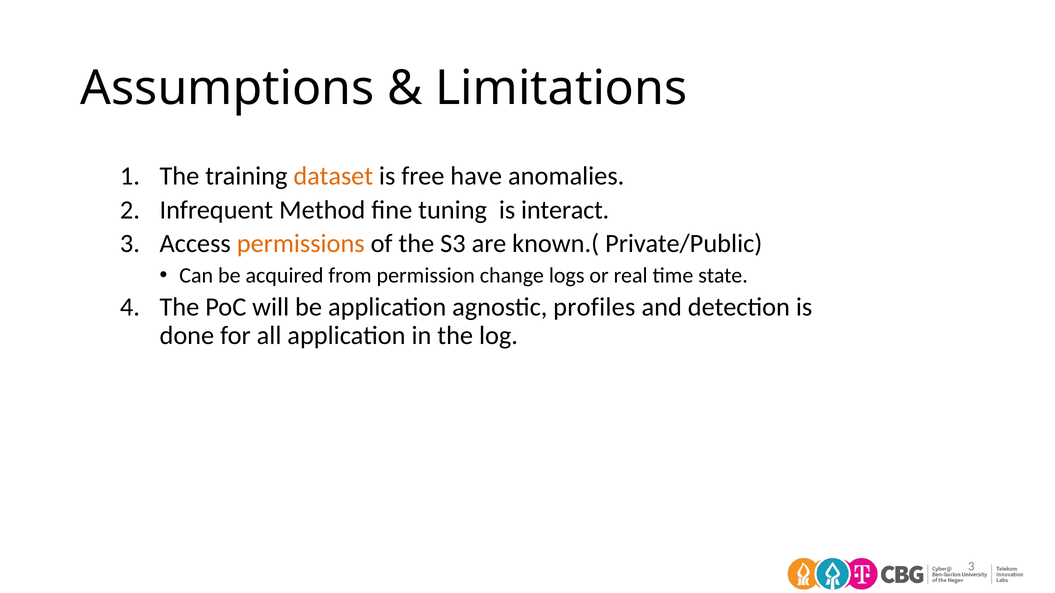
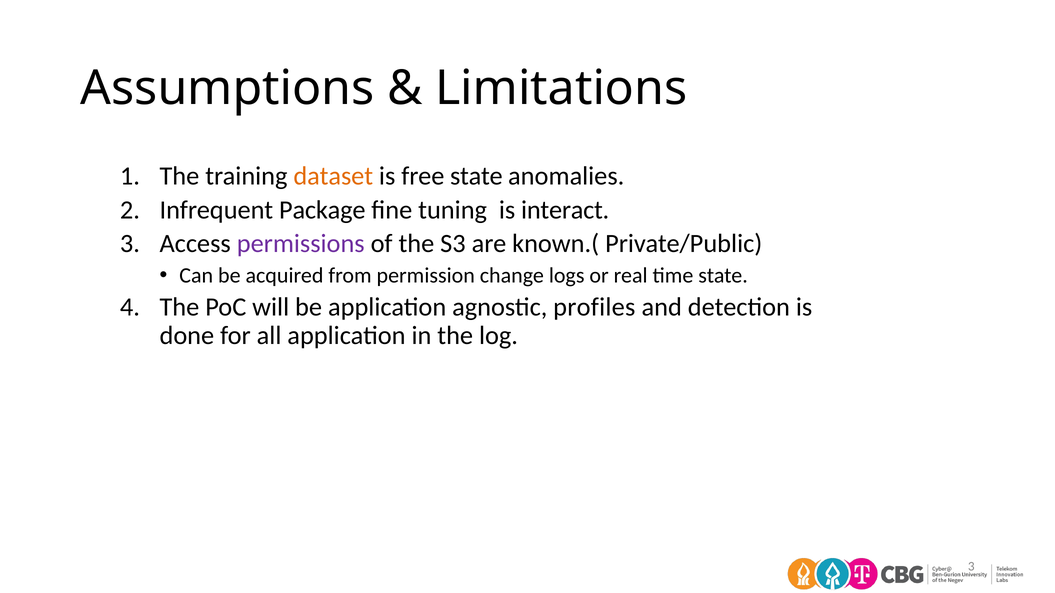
free have: have -> state
Method: Method -> Package
permissions colour: orange -> purple
